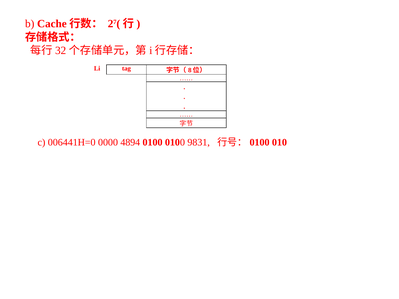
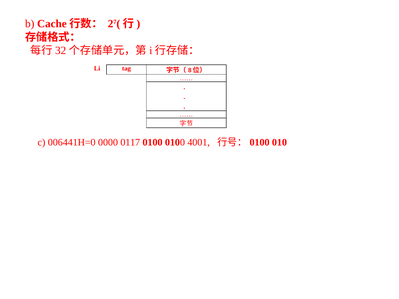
4894: 4894 -> 0117
9831: 9831 -> 4001
